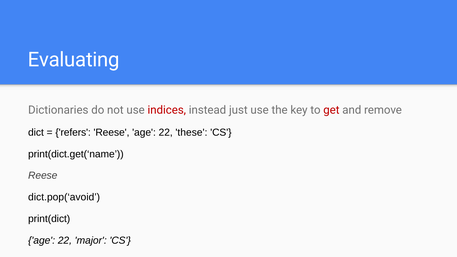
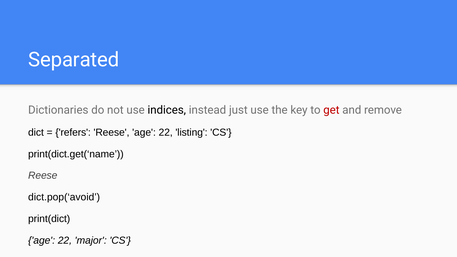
Evaluating: Evaluating -> Separated
indices colour: red -> black
these: these -> listing
